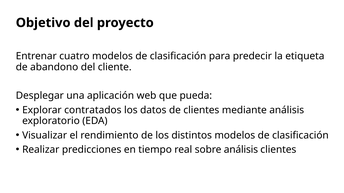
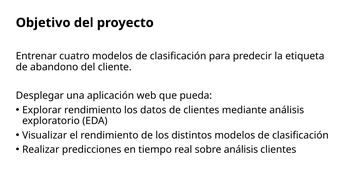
Explorar contratados: contratados -> rendimiento
